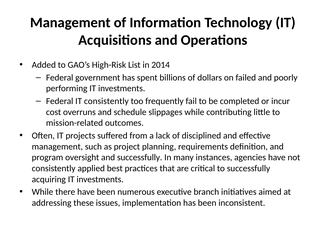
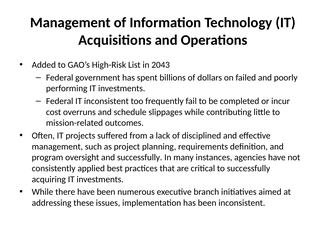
2014: 2014 -> 2043
IT consistently: consistently -> inconsistent
